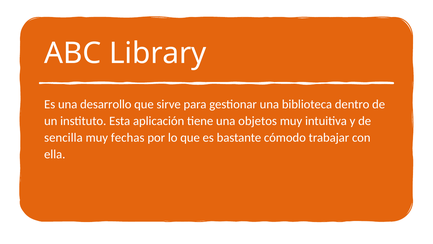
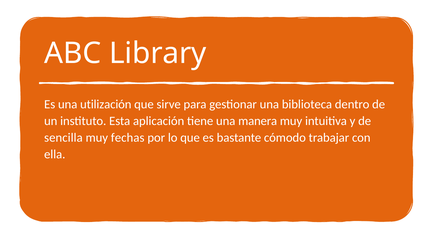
desarrollo: desarrollo -> utilización
objetos: objetos -> manera
